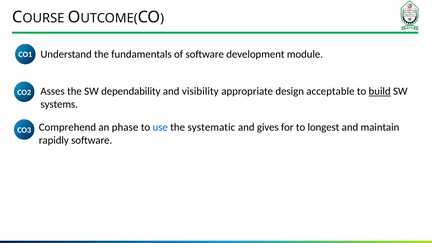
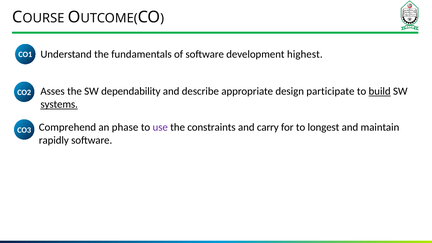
module: module -> highest
visibility: visibility -> describe
acceptable: acceptable -> participate
systems underline: none -> present
use colour: blue -> purple
systematic: systematic -> constraints
gives: gives -> carry
